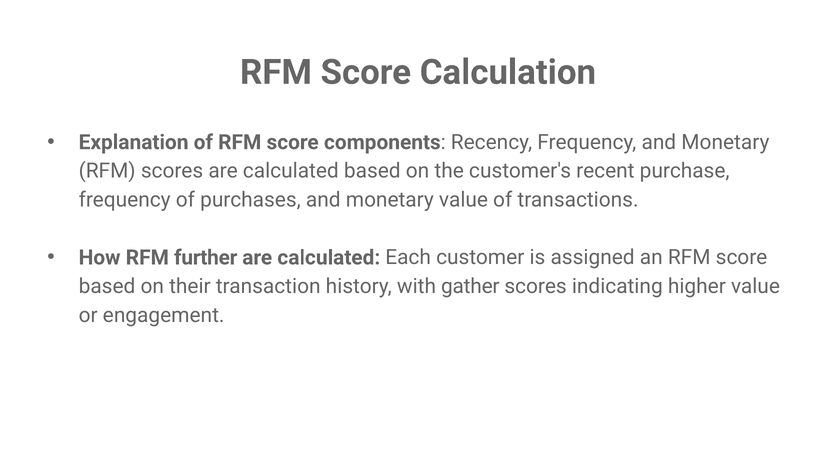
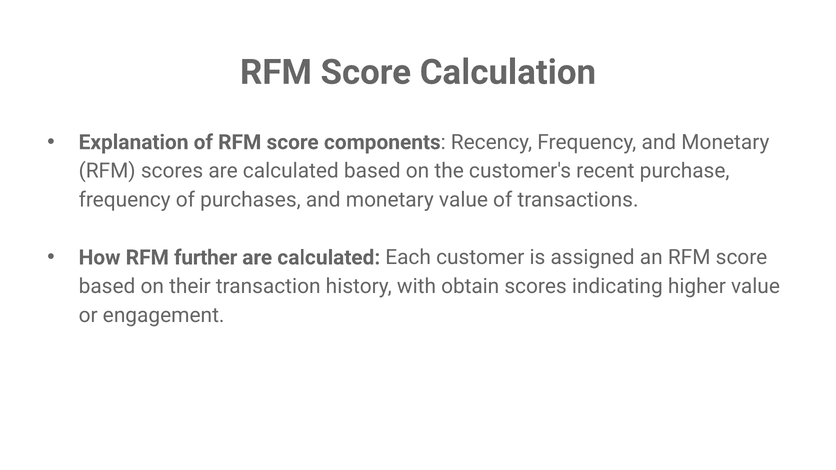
gather: gather -> obtain
